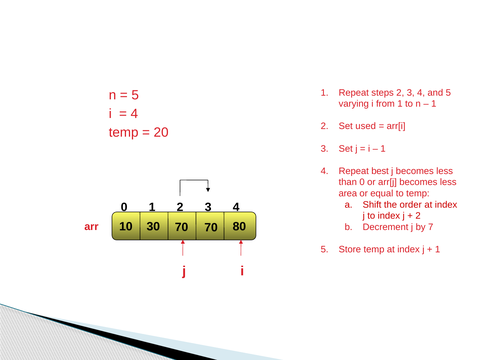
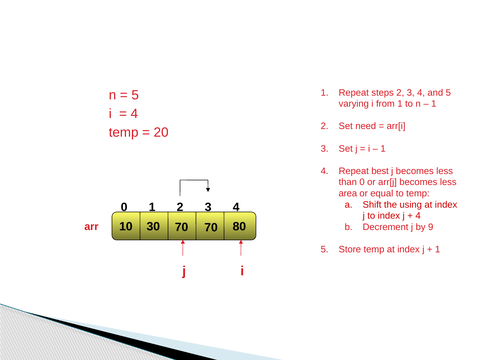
used: used -> need
order: order -> using
2 at (418, 216): 2 -> 4
7: 7 -> 9
